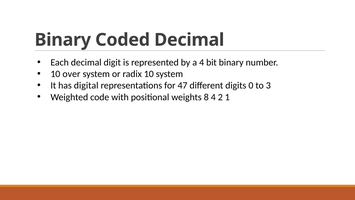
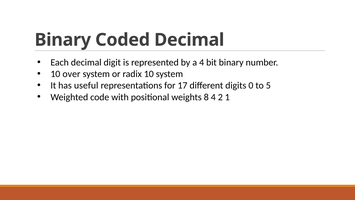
digital: digital -> useful
47: 47 -> 17
3: 3 -> 5
